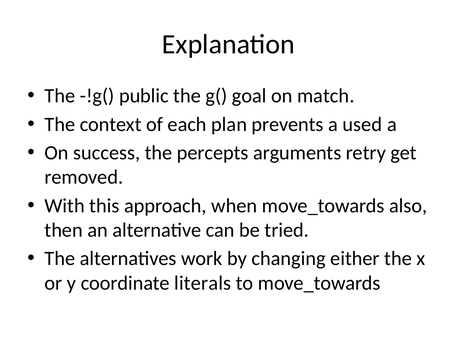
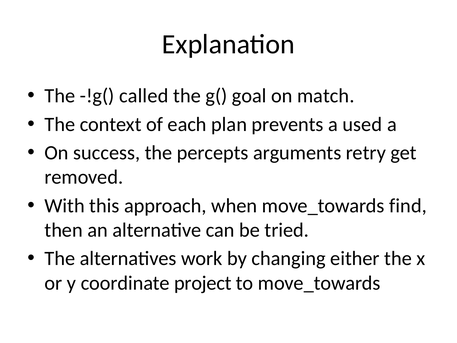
public: public -> called
also: also -> find
literals: literals -> project
